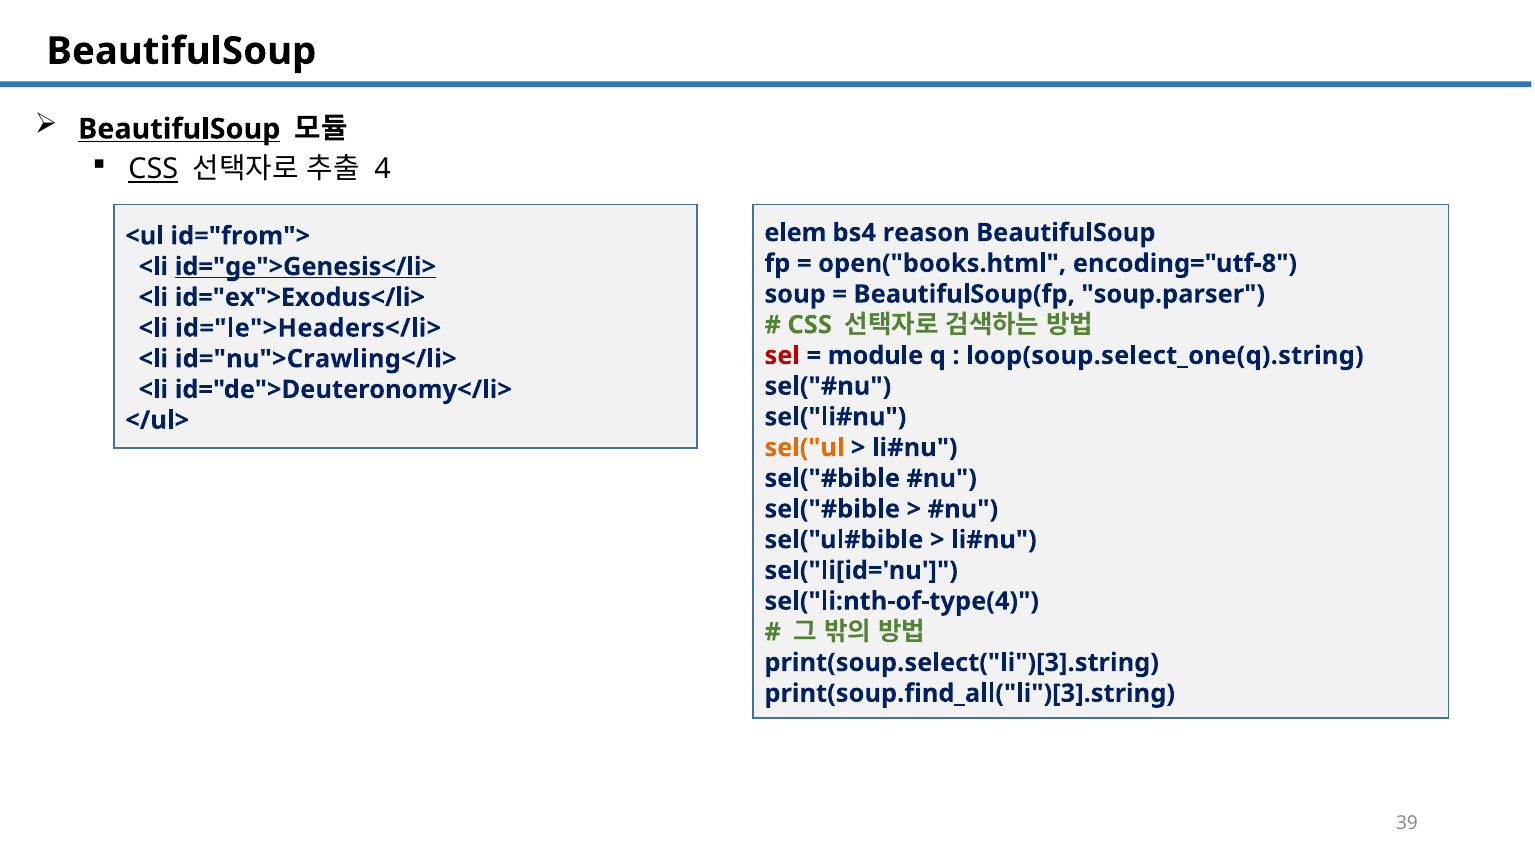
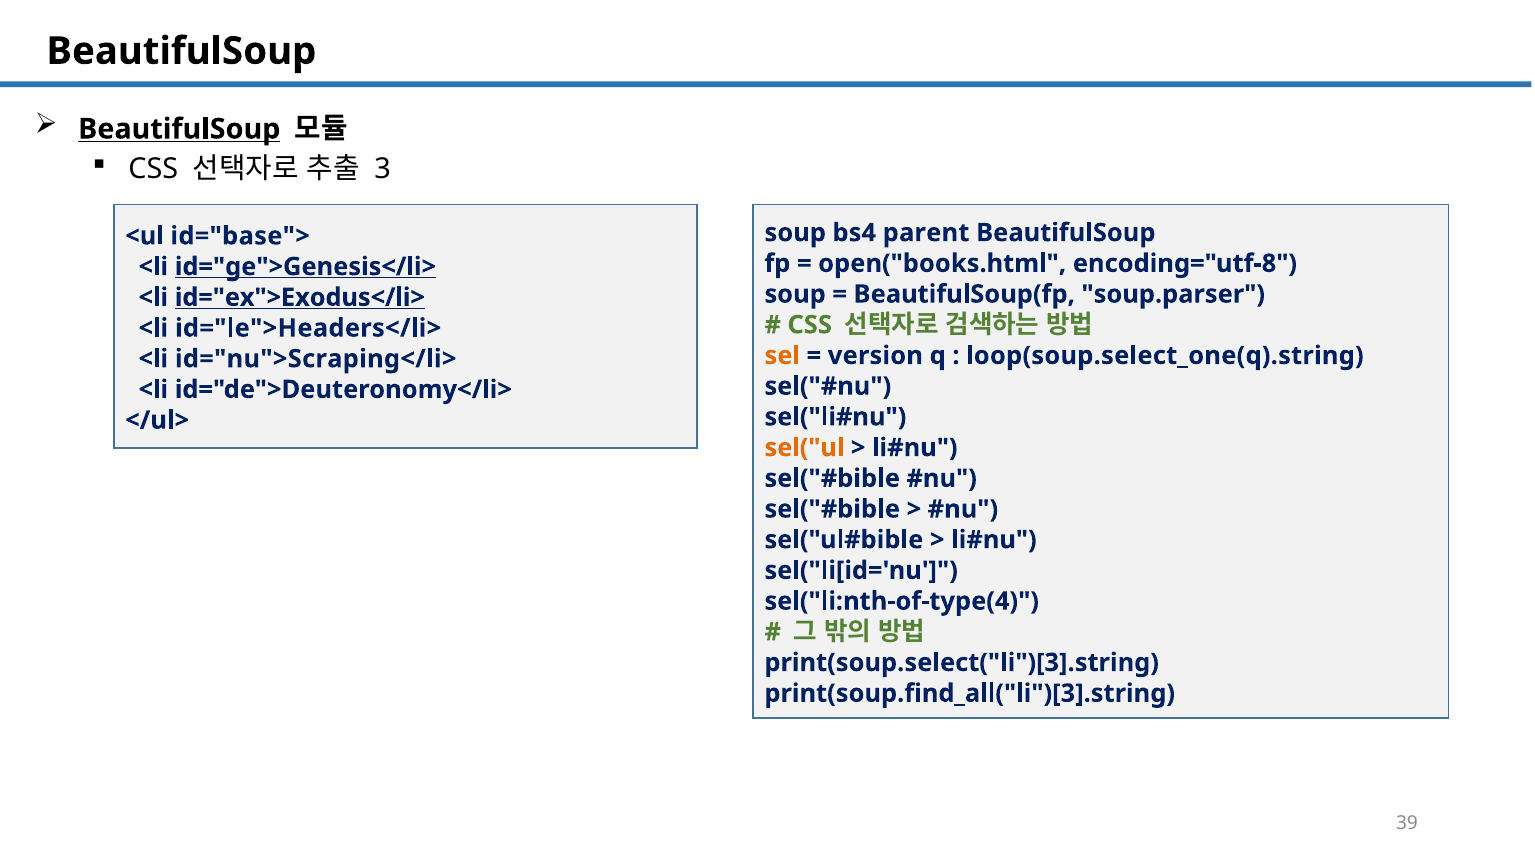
CSS at (153, 169) underline: present -> none
4: 4 -> 3
elem at (795, 233): elem -> soup
reason: reason -> parent
id="from">: id="from"> -> id="base">
id="ex">Exodus</li> underline: none -> present
sel colour: red -> orange
module: module -> version
id="nu">Crawling</li>: id="nu">Crawling</li> -> id="nu">Scraping</li>
